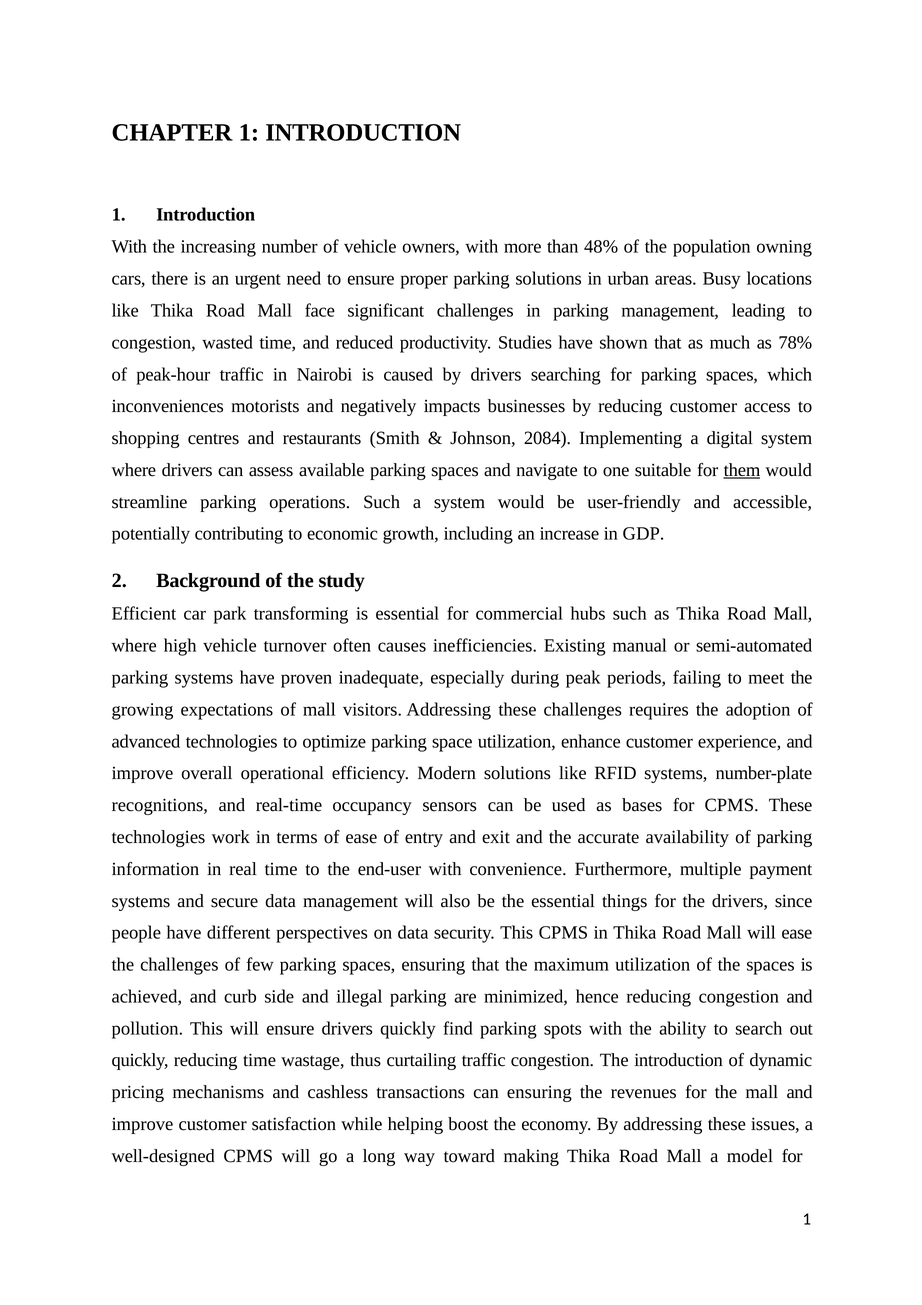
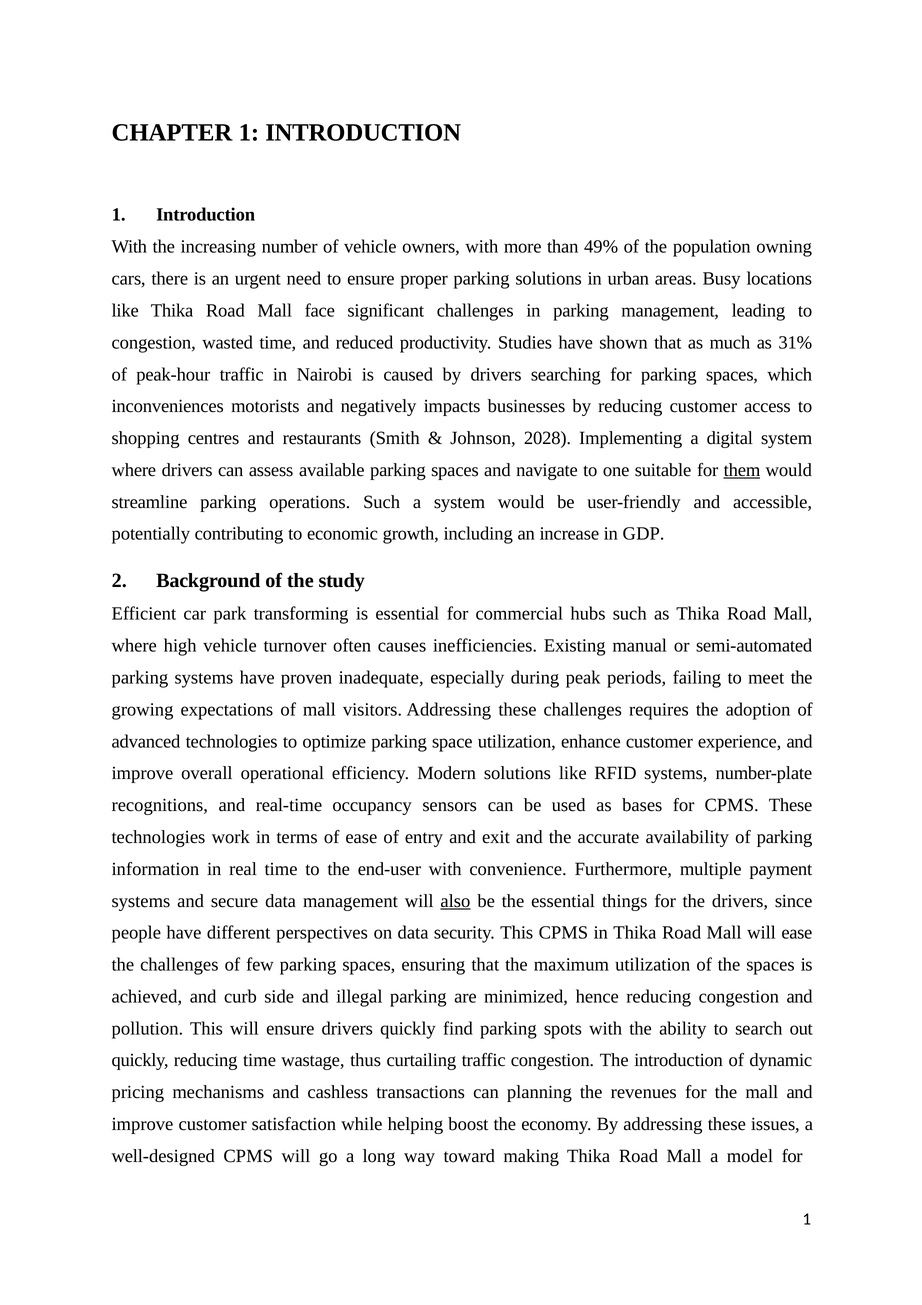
48%: 48% -> 49%
78%: 78% -> 31%
2084: 2084 -> 2028
also underline: none -> present
can ensuring: ensuring -> planning
